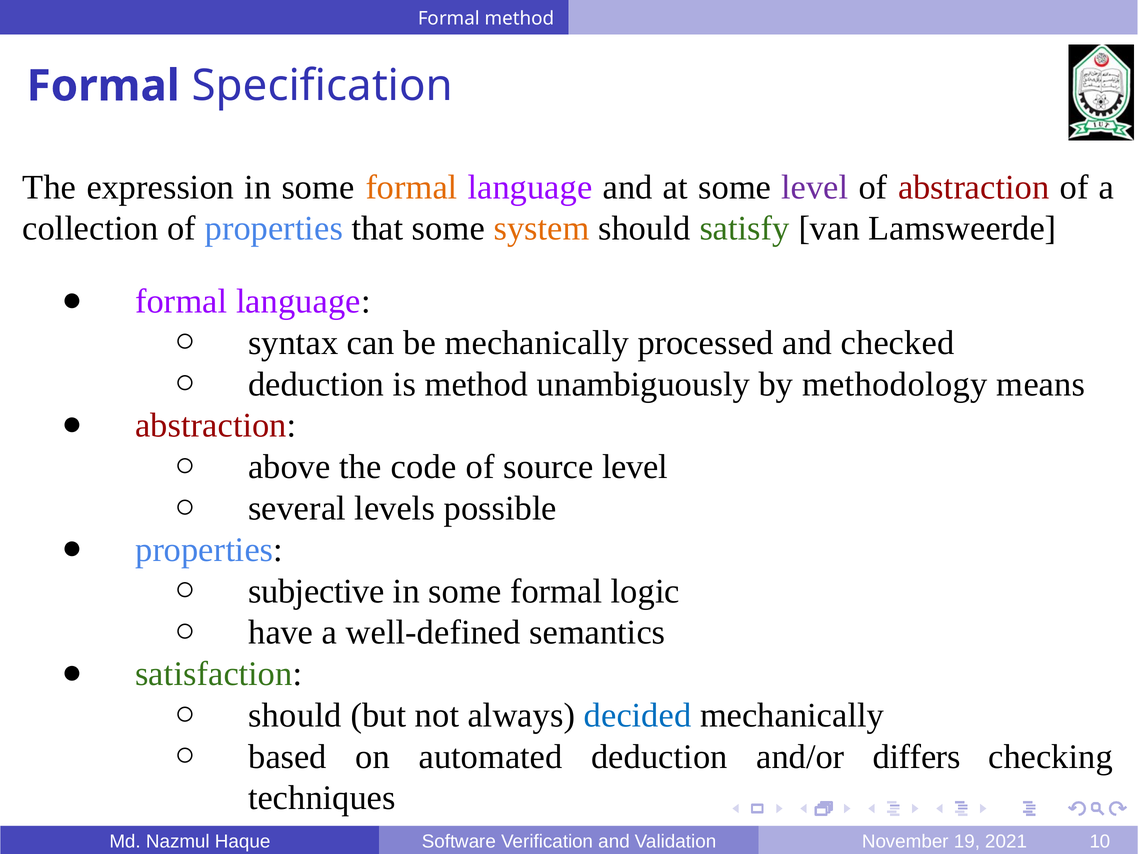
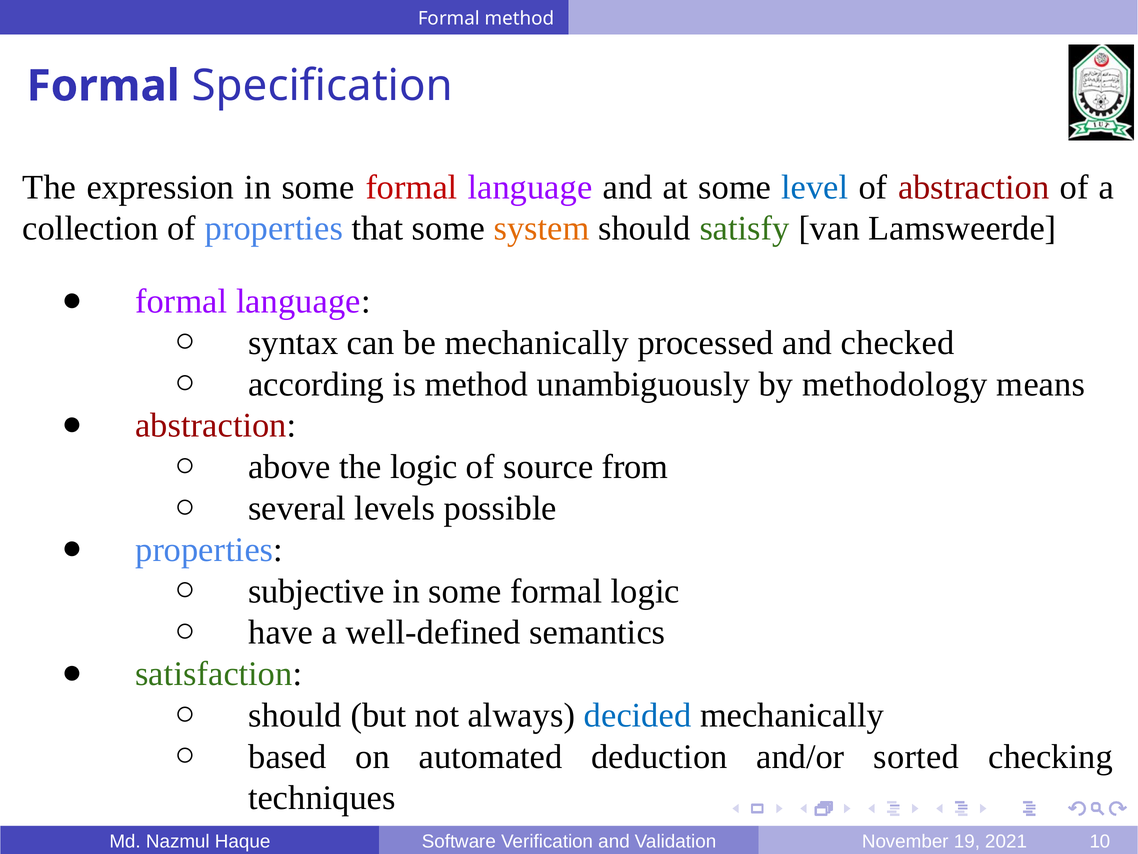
formal at (411, 187) colour: orange -> red
level at (815, 187) colour: purple -> blue
deduction at (316, 384): deduction -> according
the code: code -> logic
source level: level -> from
differs: differs -> sorted
